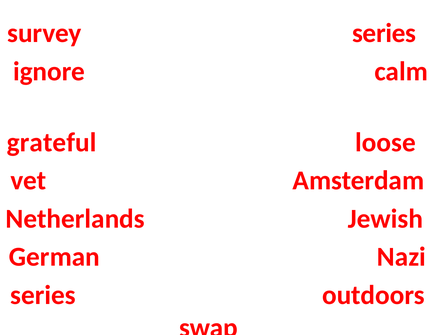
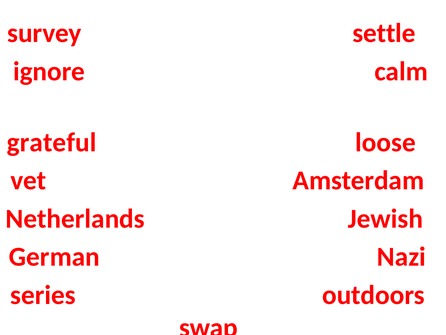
survey series: series -> settle
